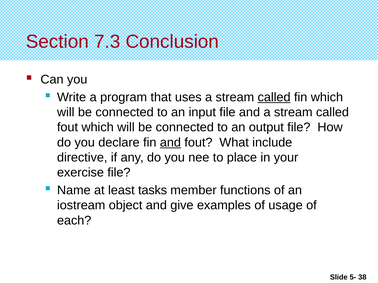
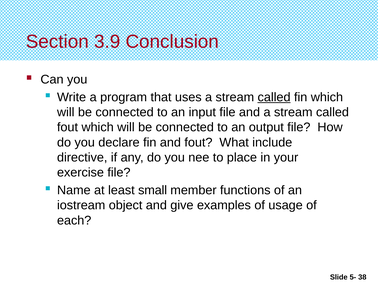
7.3: 7.3 -> 3.9
and at (170, 143) underline: present -> none
tasks: tasks -> small
